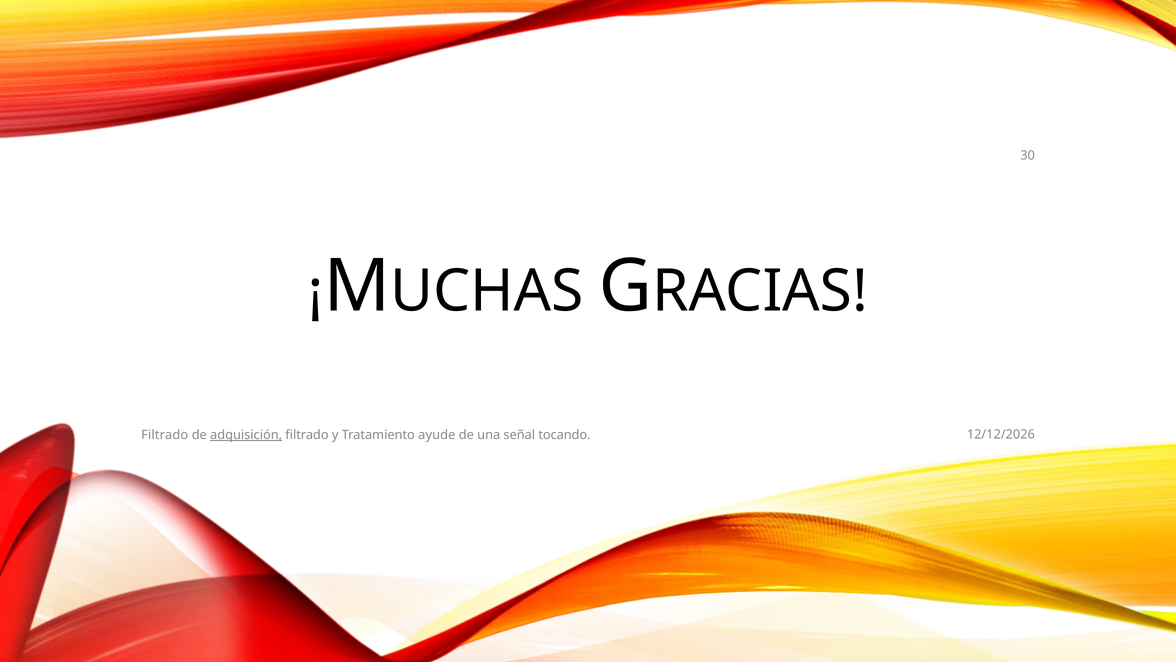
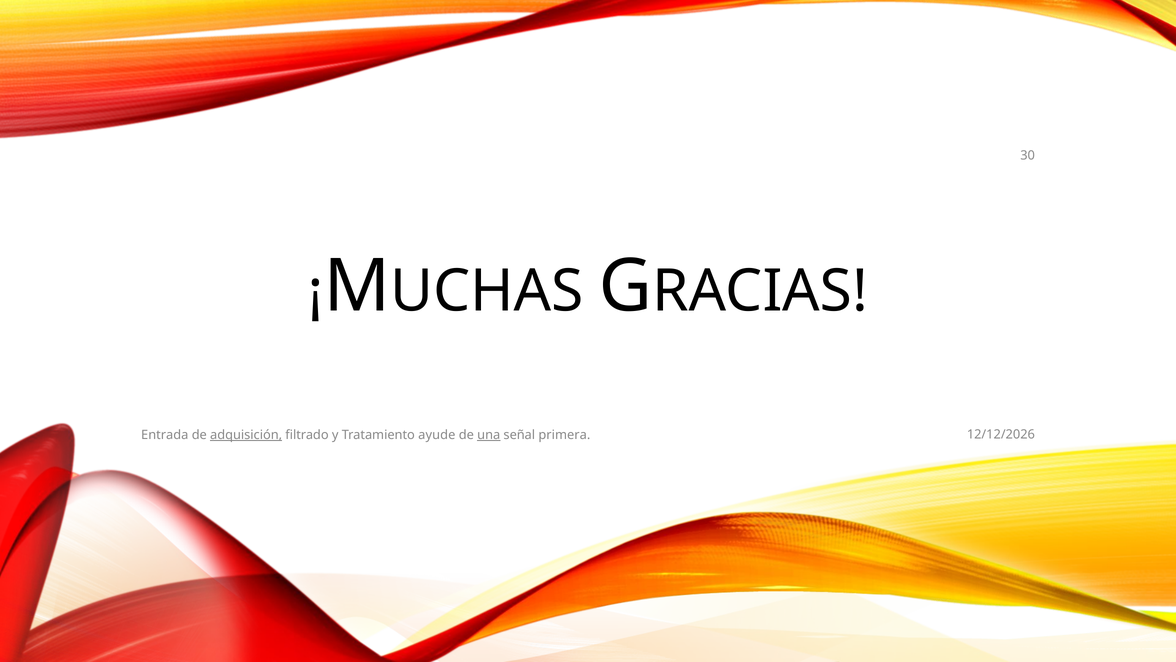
Filtrado at (165, 435): Filtrado -> Entrada
una underline: none -> present
tocando: tocando -> primera
